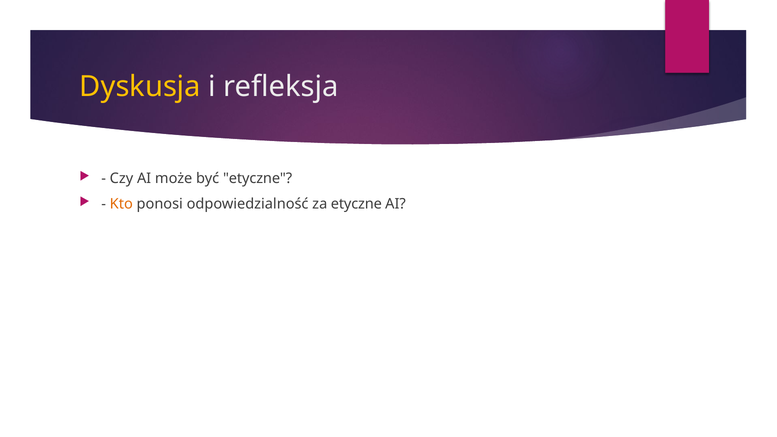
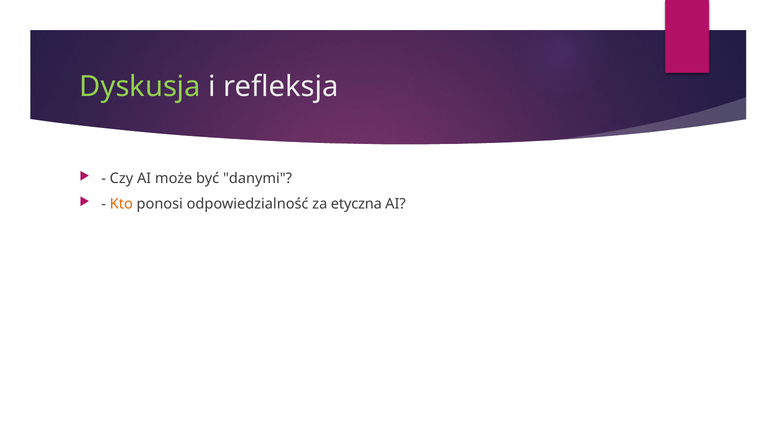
Dyskusja colour: yellow -> light green
być etyczne: etyczne -> danymi
za etyczne: etyczne -> etyczna
